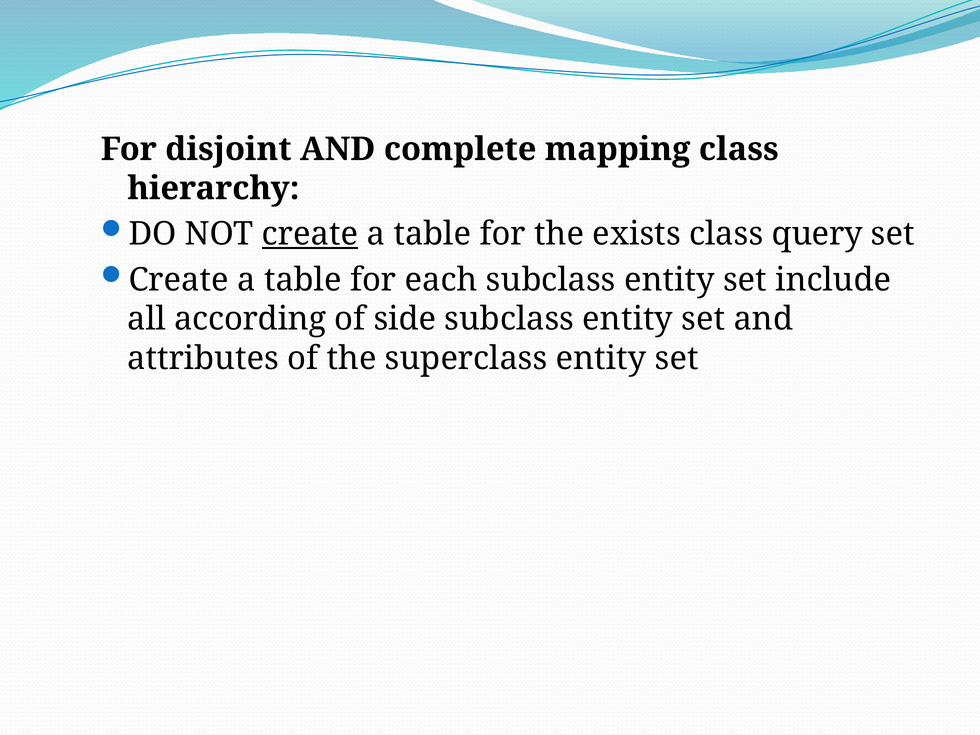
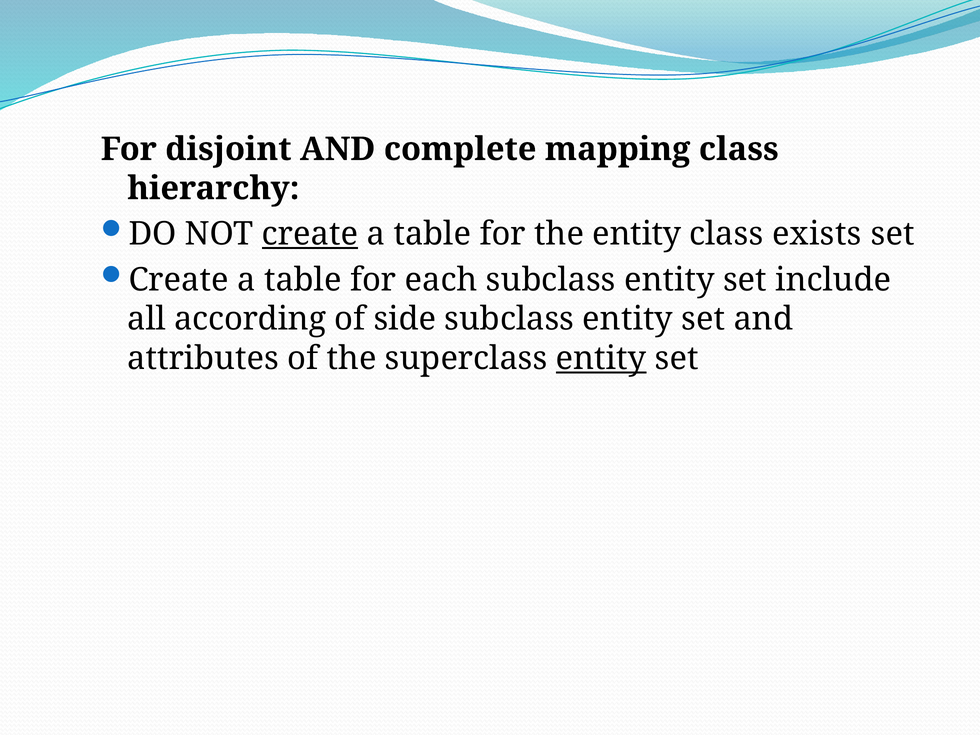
the exists: exists -> entity
query: query -> exists
entity at (601, 358) underline: none -> present
